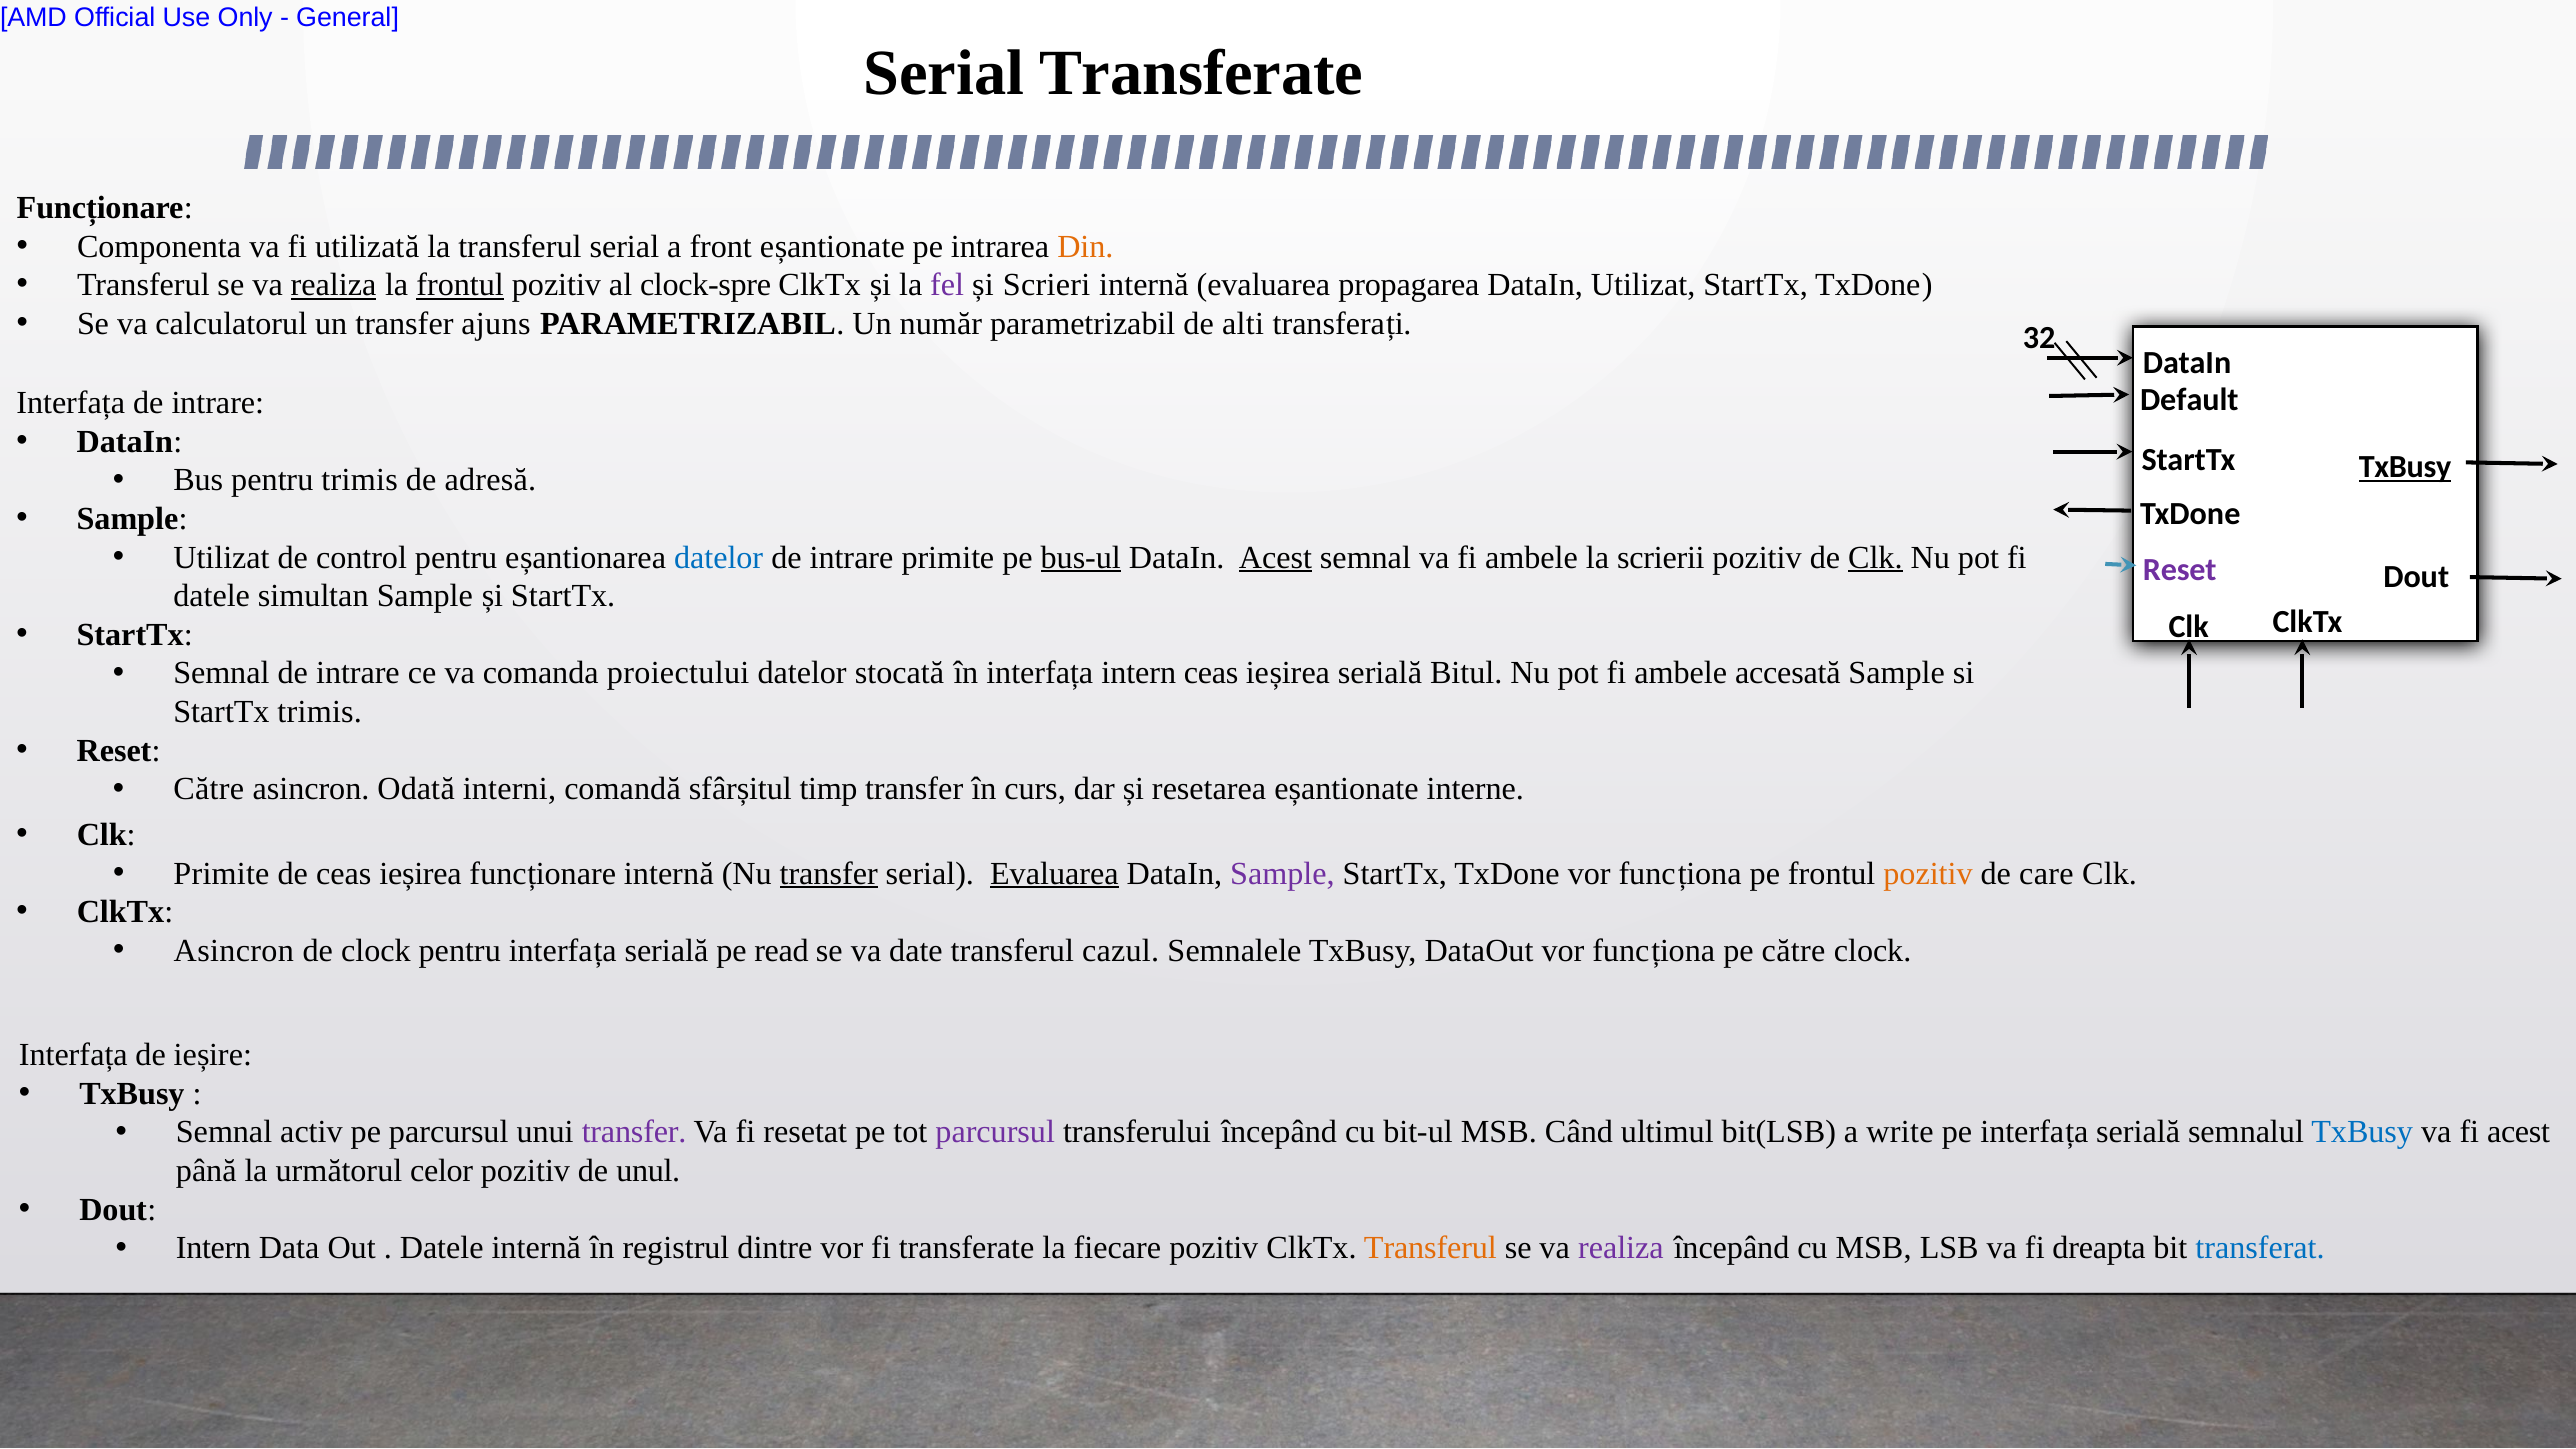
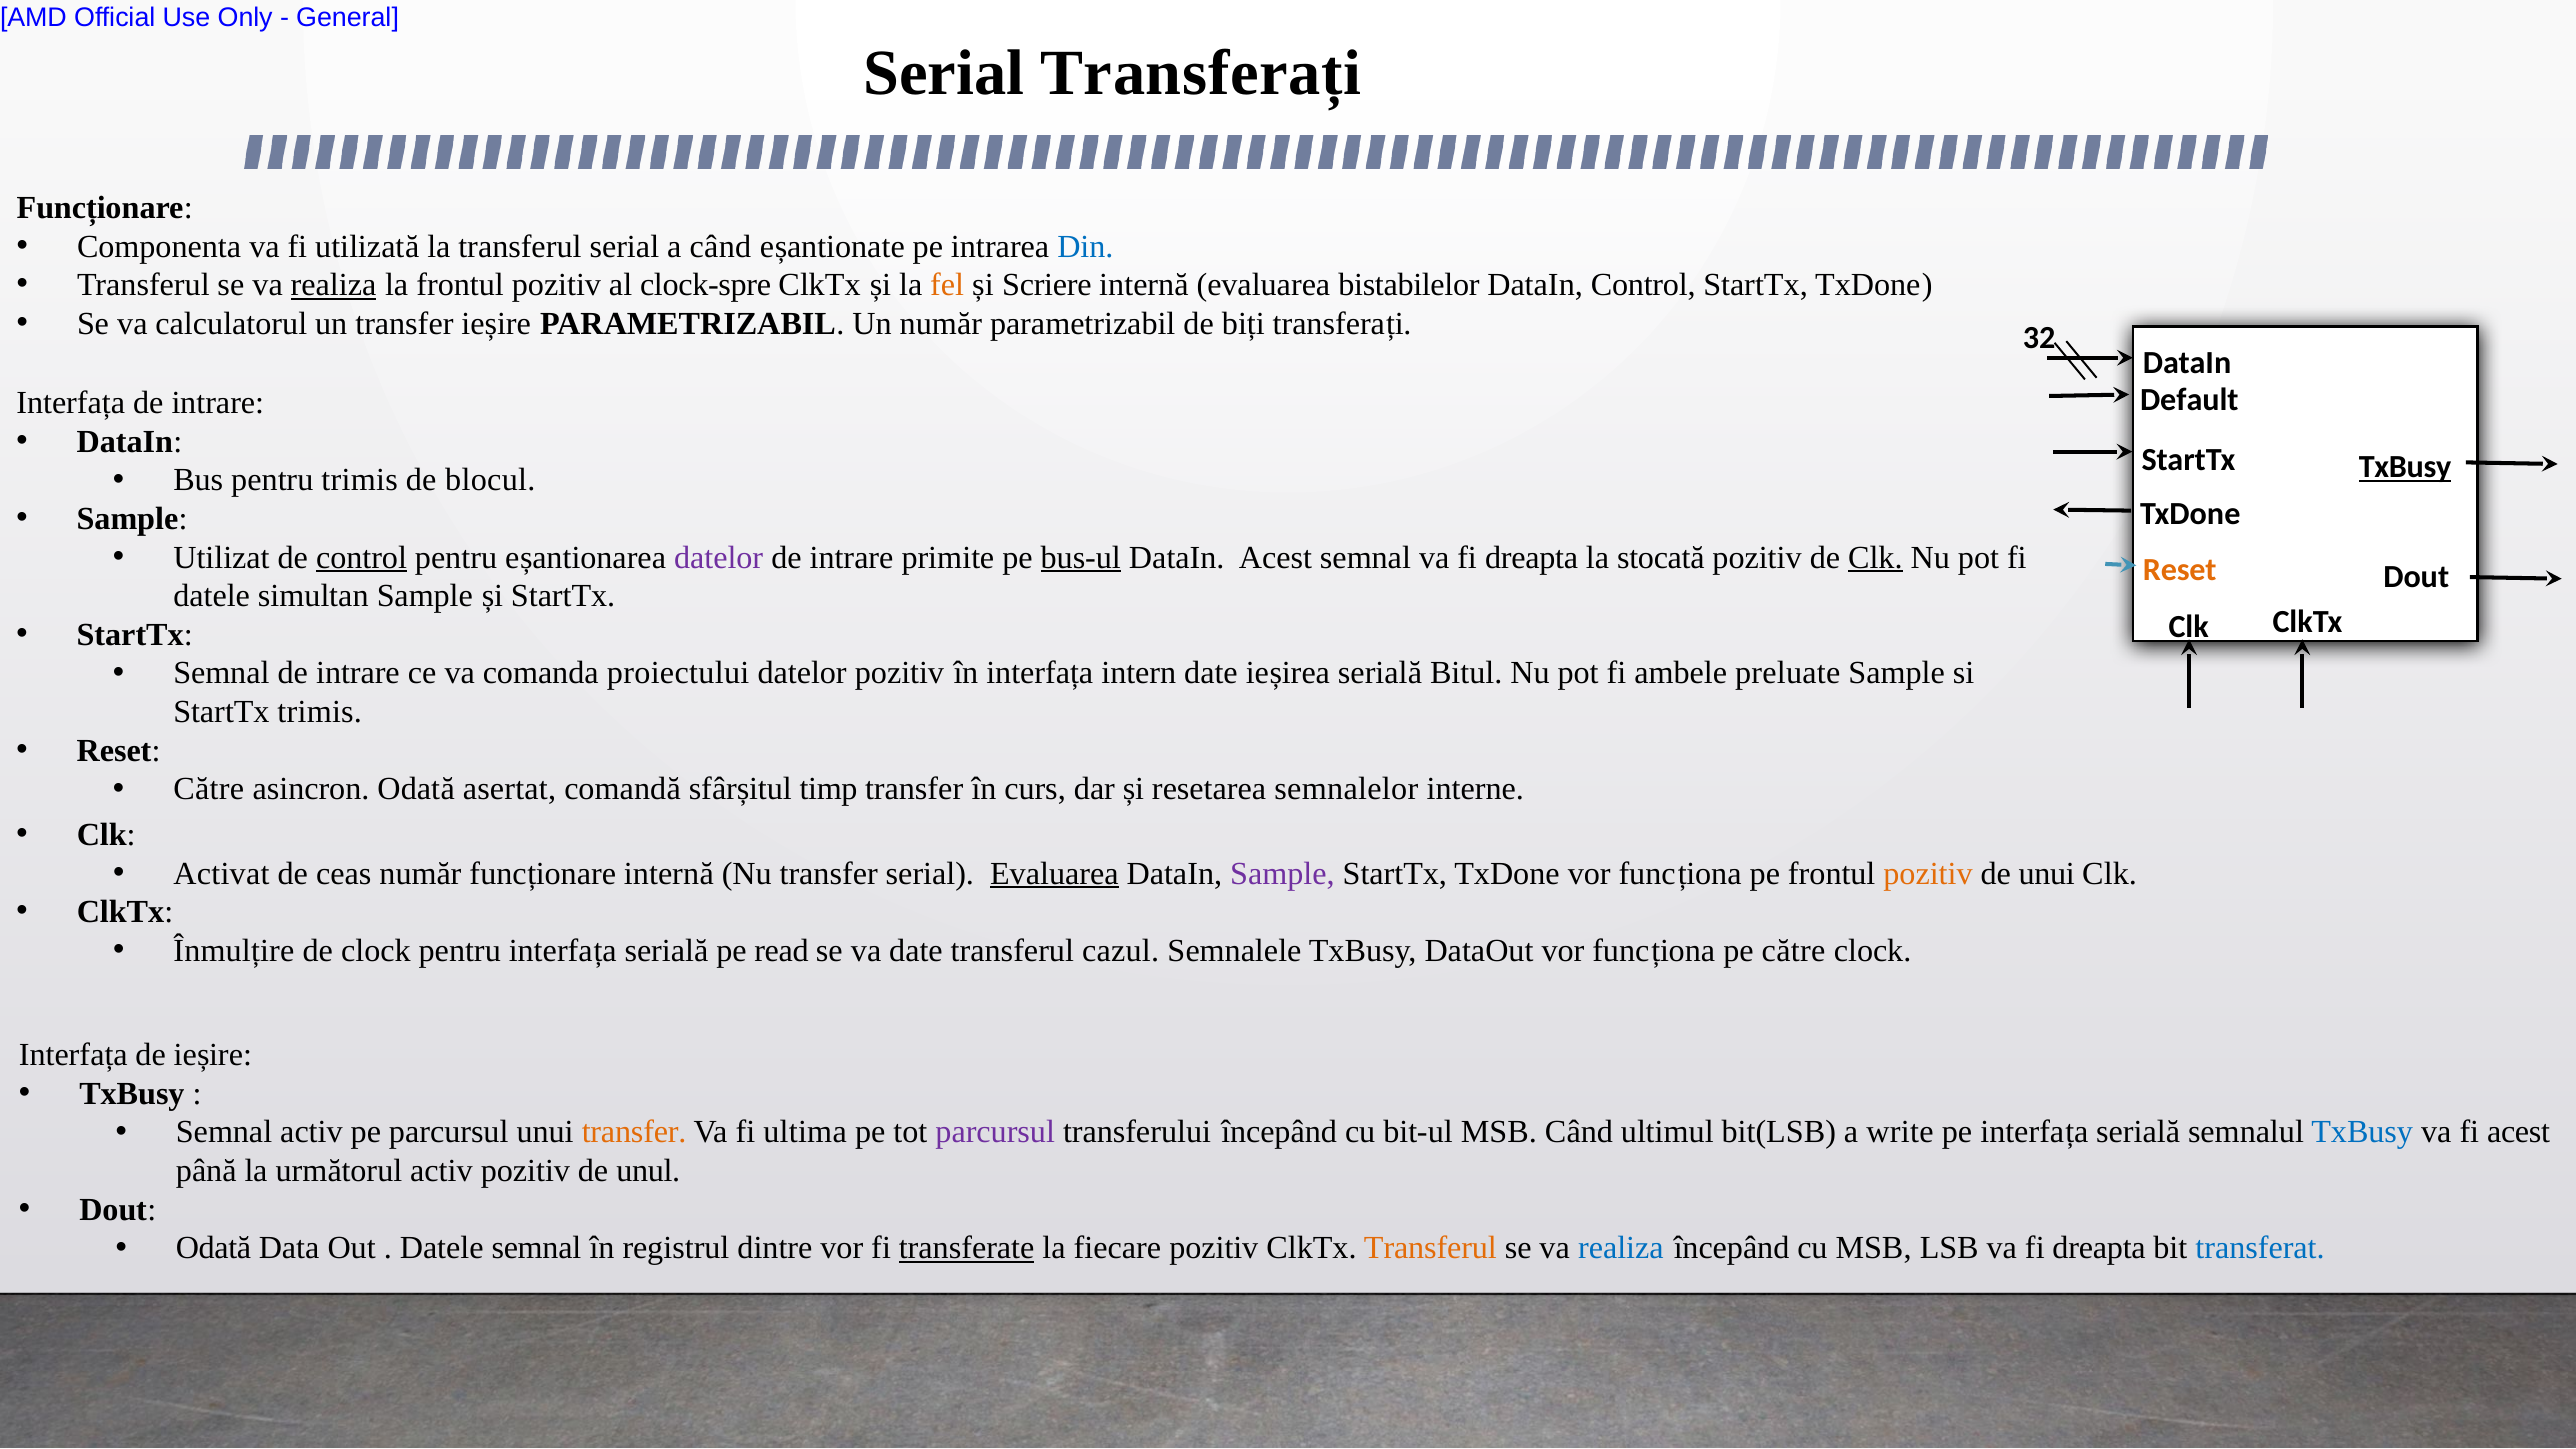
Serial Transferate: Transferate -> Transferați
a front: front -> când
Din colour: orange -> blue
frontul at (460, 285) underline: present -> none
fel colour: purple -> orange
Scrieri: Scrieri -> Scriere
propagarea: propagarea -> bistabilelor
DataIn Utilizat: Utilizat -> Control
transfer ajuns: ajuns -> ieșire
alti: alti -> biți
adresă: adresă -> blocul
control at (361, 557) underline: none -> present
datelor at (719, 557) colour: blue -> purple
Acest at (1275, 557) underline: present -> none
semnal va fi ambele: ambele -> dreapta
scrierii: scrierii -> stocată
Reset at (2180, 570) colour: purple -> orange
datelor stocată: stocată -> pozitiv
intern ceas: ceas -> date
accesată: accesată -> preluate
interni: interni -> asertat
resetarea eșantionate: eșantionate -> semnalelor
Primite at (221, 873): Primite -> Activat
de ceas ieșirea: ieșirea -> număr
transfer at (829, 873) underline: present -> none
de care: care -> unui
Asincron at (234, 951): Asincron -> Înmulțire
transfer at (634, 1132) colour: purple -> orange
resetat: resetat -> ultima
următorul celor: celor -> activ
Intern at (213, 1248): Intern -> Odată
Datele internă: internă -> semnal
transferate at (967, 1248) underline: none -> present
realiza at (1621, 1248) colour: purple -> blue
